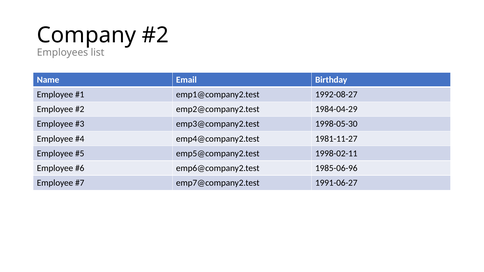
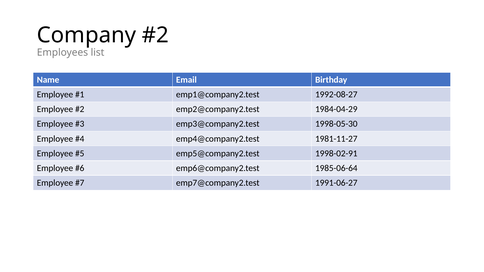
1998-02-11: 1998-02-11 -> 1998-02-91
1985-06-96: 1985-06-96 -> 1985-06-64
